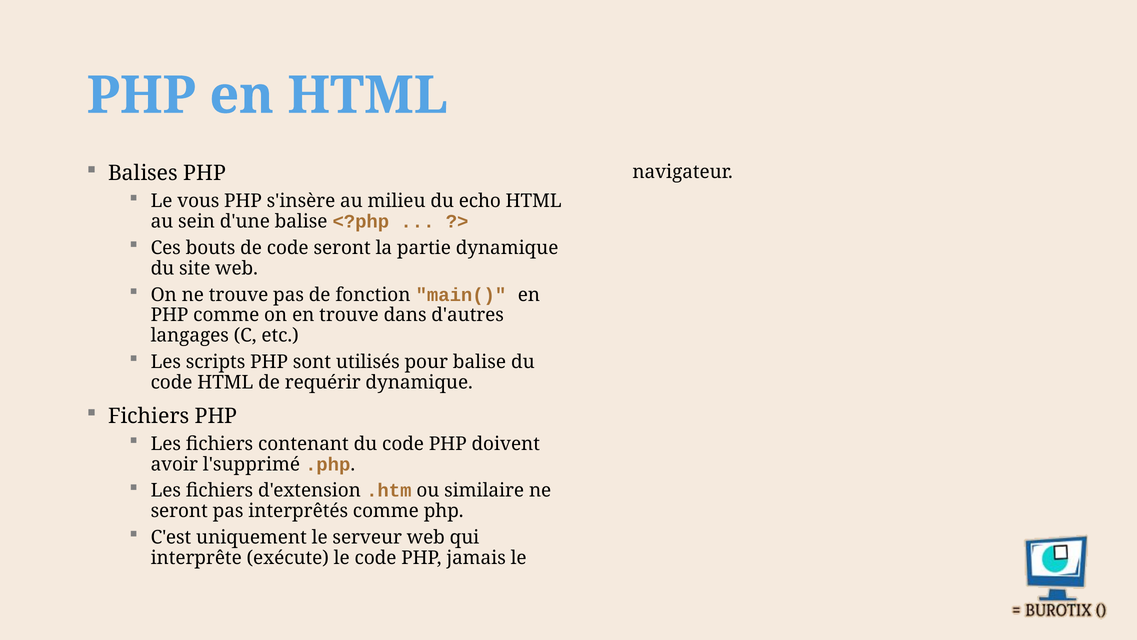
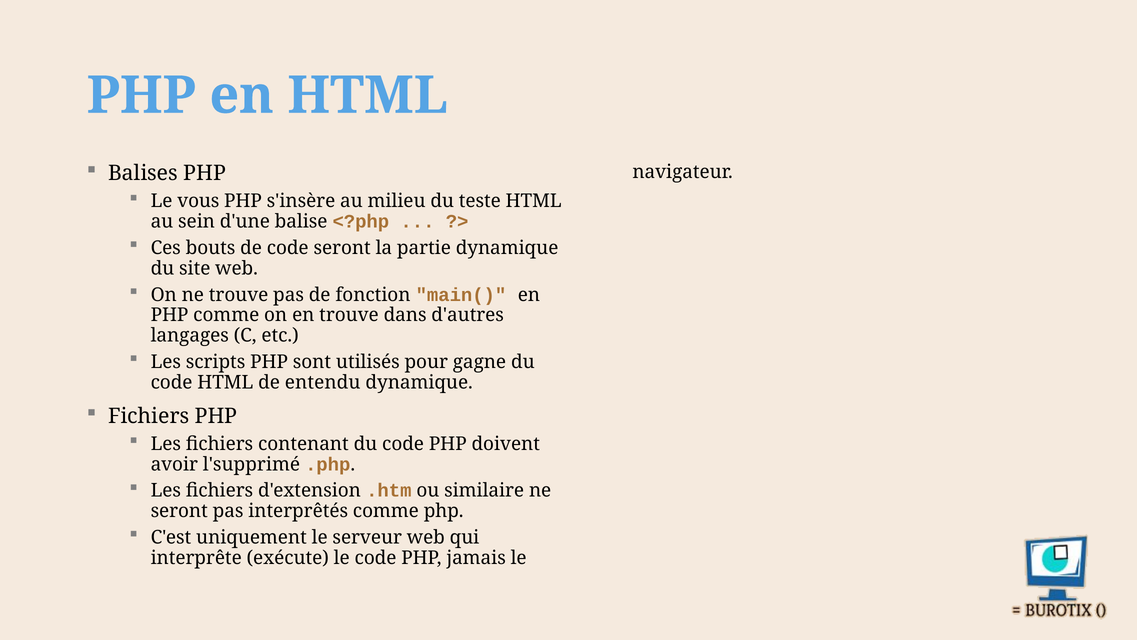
echo: echo -> teste
pour balise: balise -> gagne
requérir: requérir -> entendu
